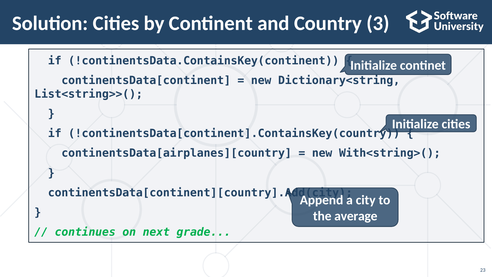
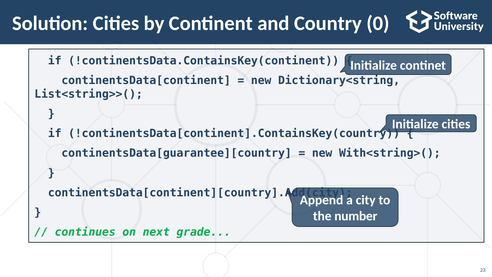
3: 3 -> 0
continentsData[airplanes][country: continentsData[airplanes][country -> continentsData[guarantee][country
average: average -> number
